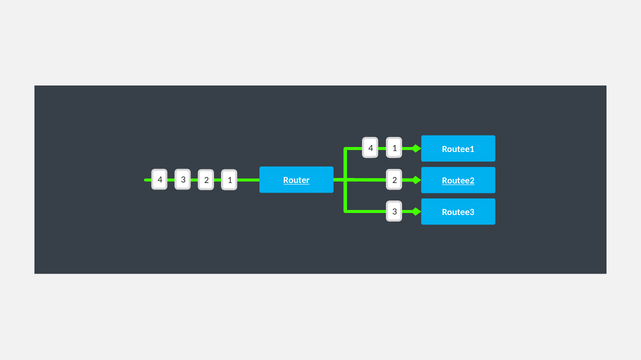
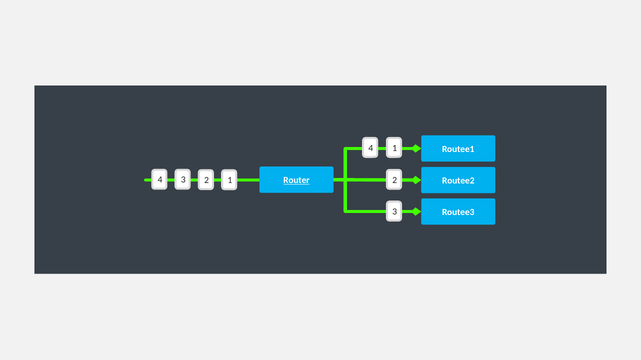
Routee2 underline: present -> none
